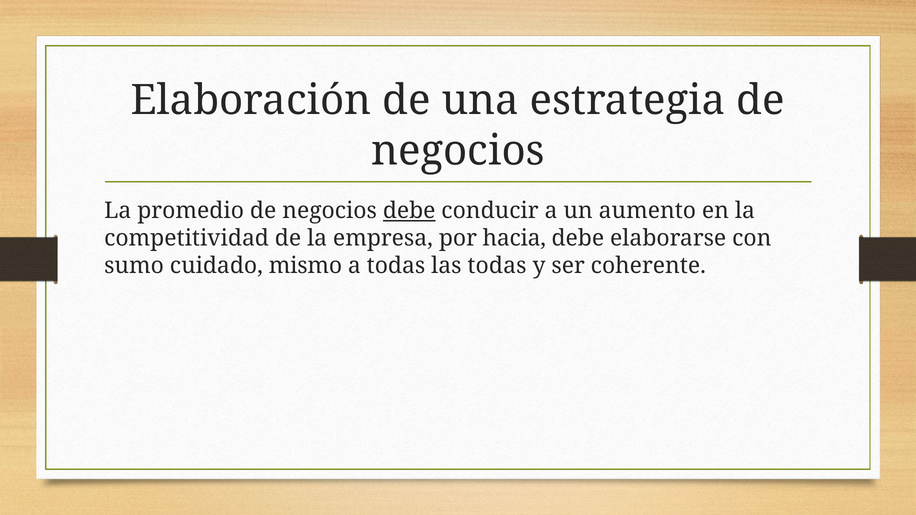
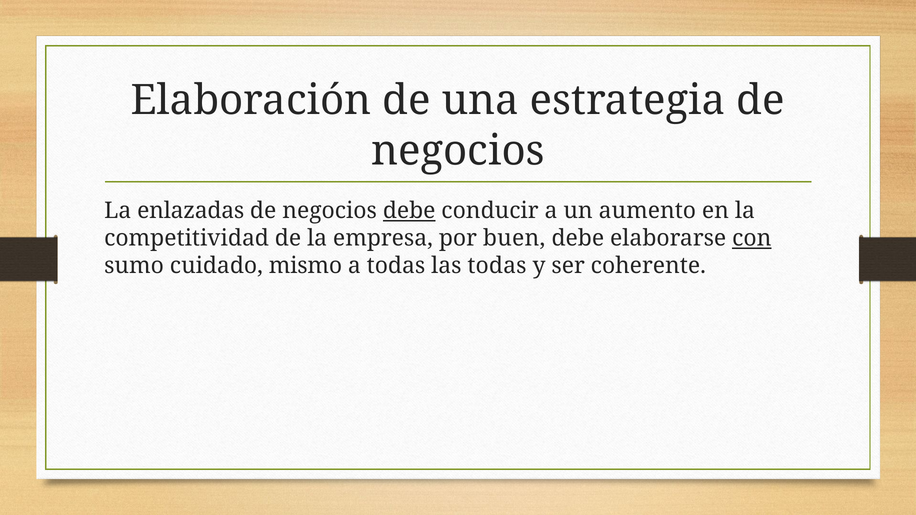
promedio: promedio -> enlazadas
hacia: hacia -> buen
con underline: none -> present
